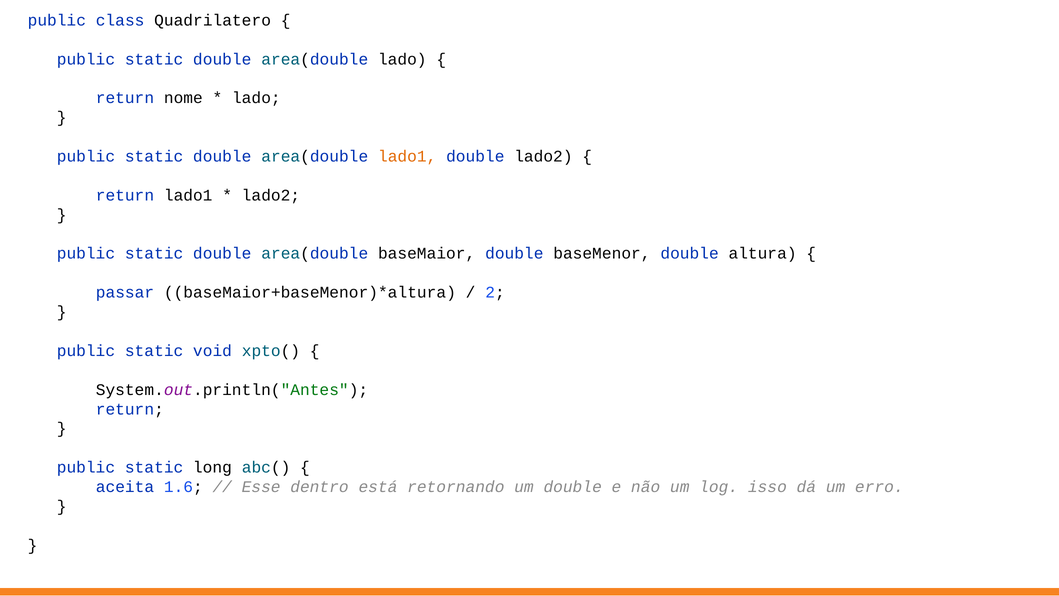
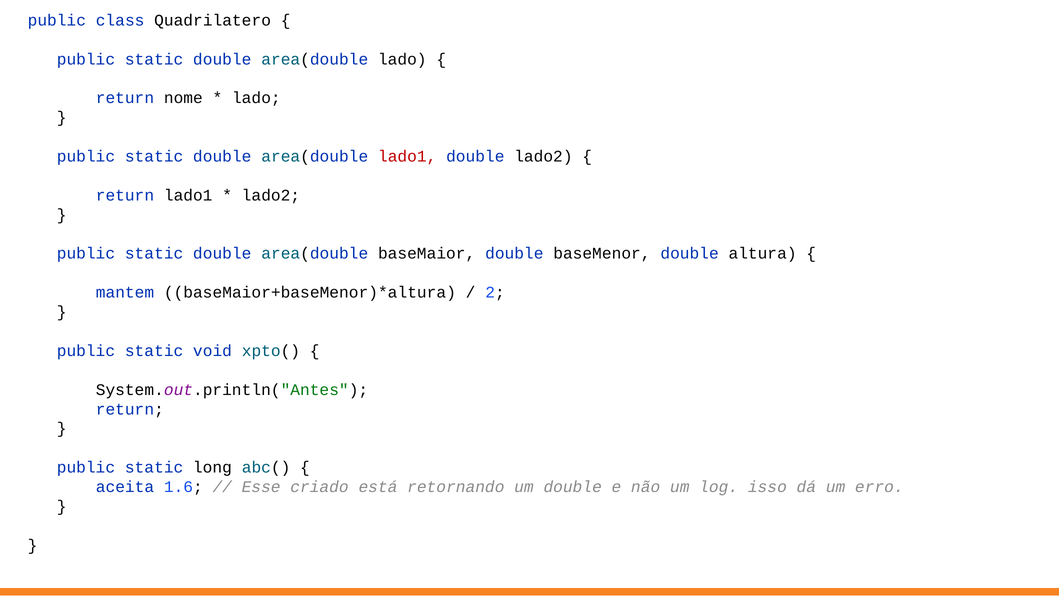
lado1 at (407, 156) colour: orange -> red
passar: passar -> mantem
dentro: dentro -> criado
